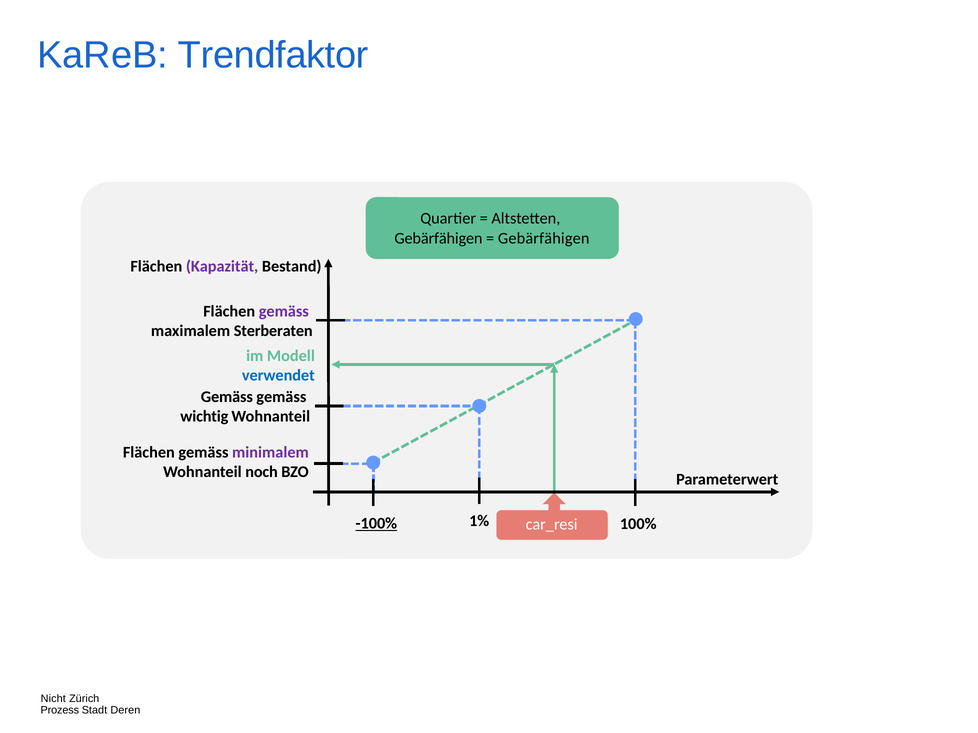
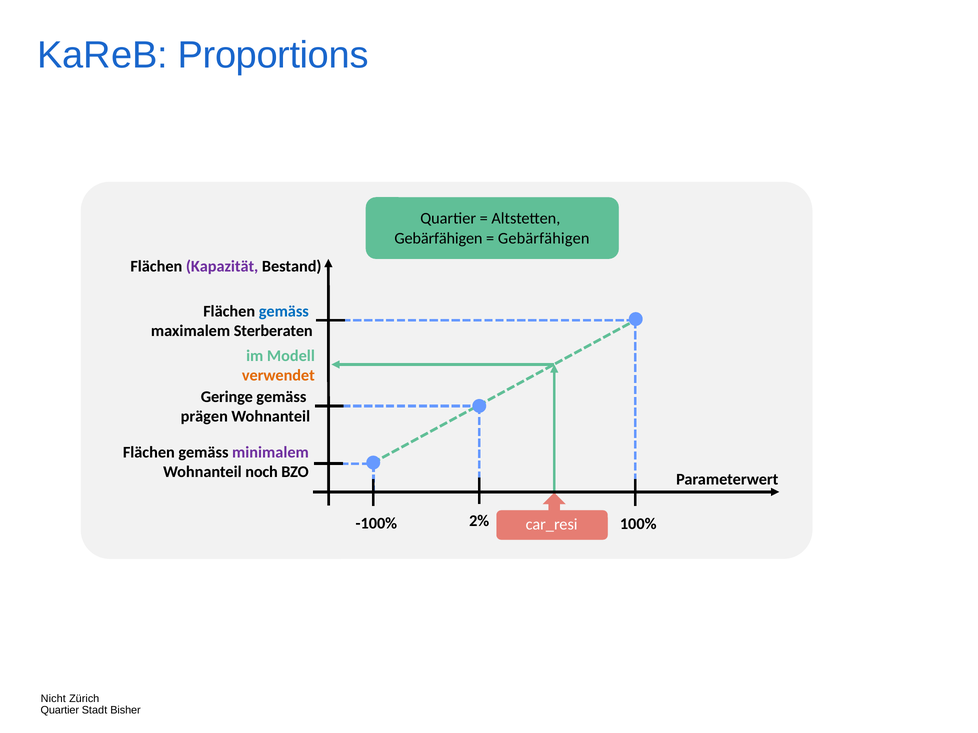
Trendfaktor: Trendfaktor -> Proportions
gemäss at (284, 312) colour: purple -> blue
verwendet colour: blue -> orange
Gemäss at (227, 397): Gemäss -> Geringe
wichtig: wichtig -> prägen
1%: 1% -> 2%
-100% underline: present -> none
Prozess at (60, 711): Prozess -> Quartier
Deren: Deren -> Bisher
